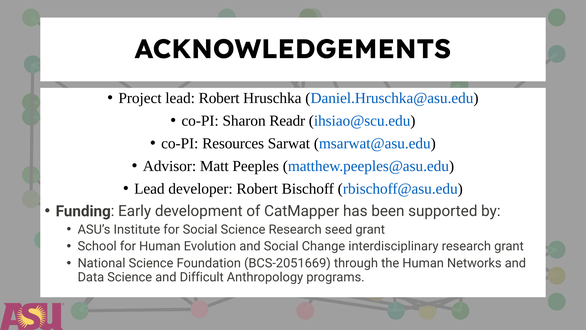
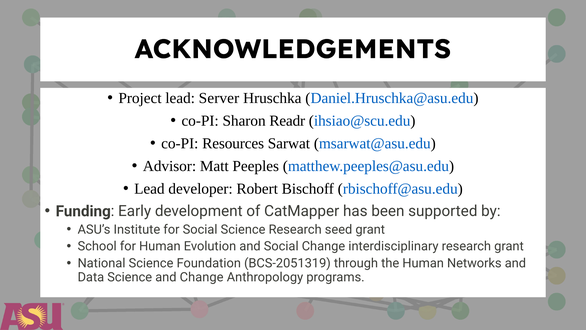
lead Robert: Robert -> Server
BCS-2051669: BCS-2051669 -> BCS-2051319
and Difficult: Difficult -> Change
